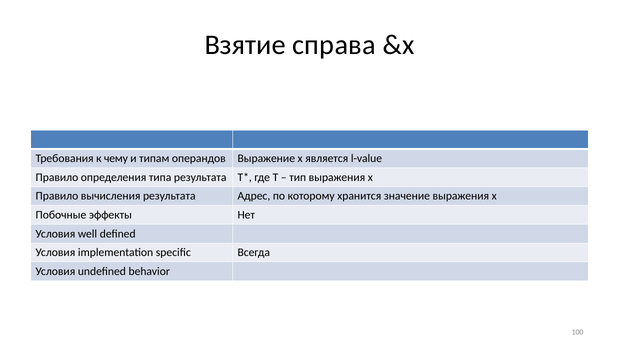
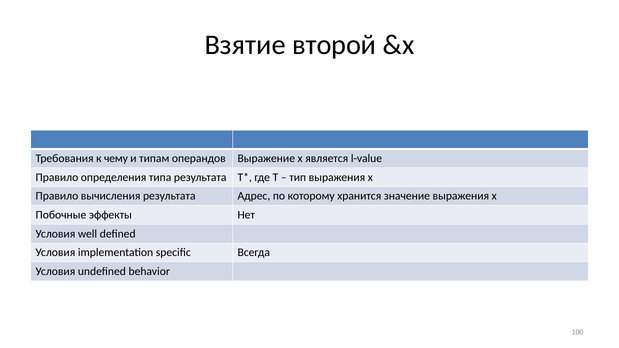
справа: справа -> второй
